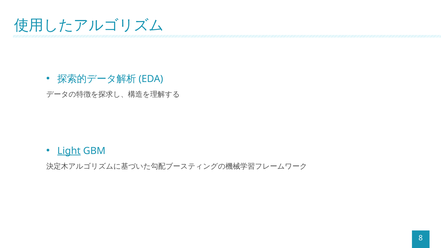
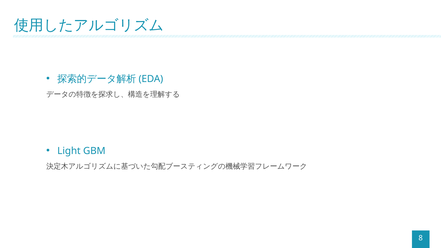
Light underline: present -> none
